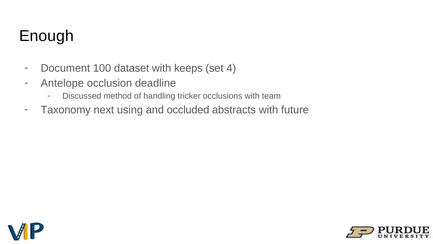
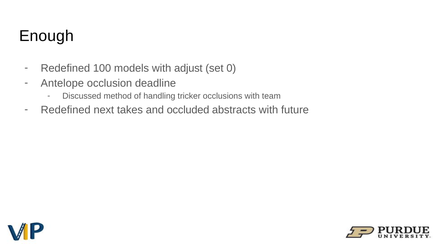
Document at (65, 68): Document -> Redefined
dataset: dataset -> models
keeps: keeps -> adjust
4: 4 -> 0
Taxonomy at (66, 110): Taxonomy -> Redefined
using: using -> takes
